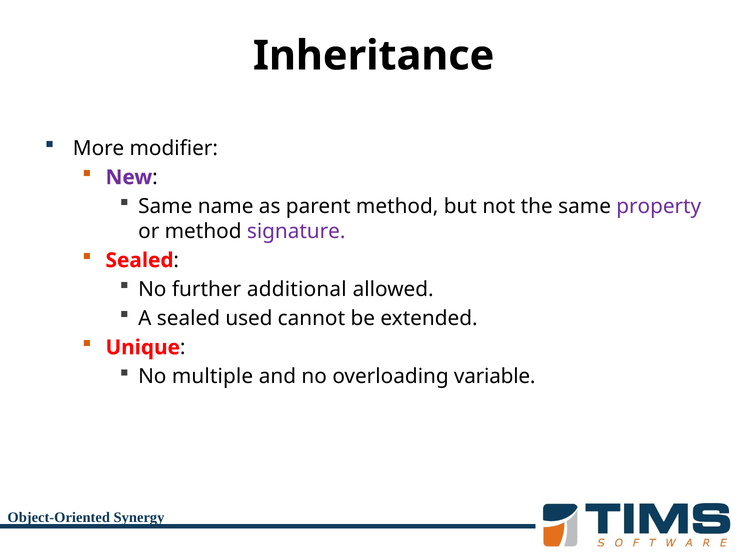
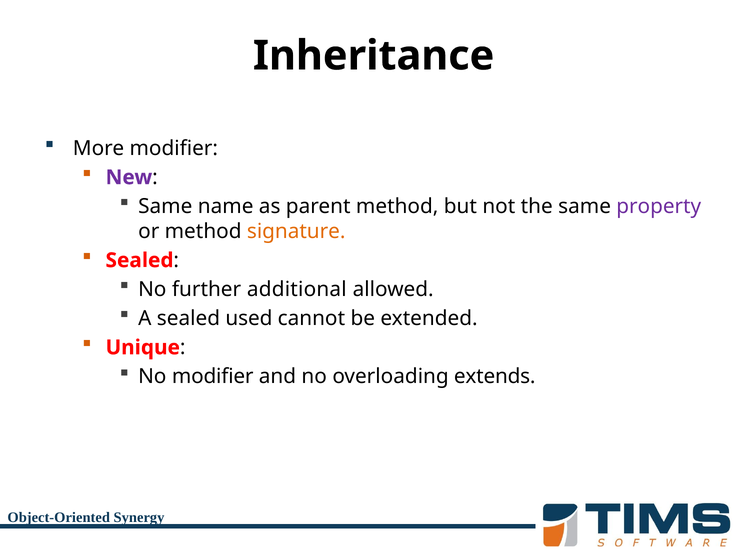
signature colour: purple -> orange
No multiple: multiple -> modifier
variable: variable -> extends
